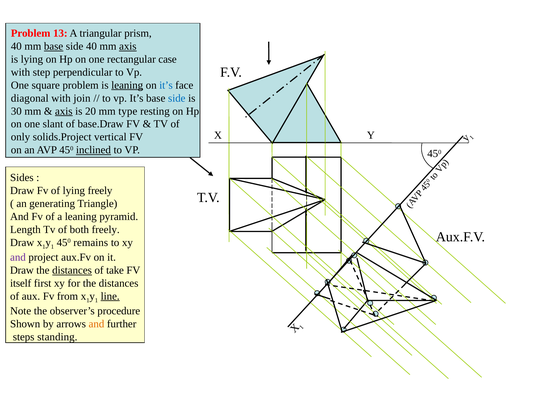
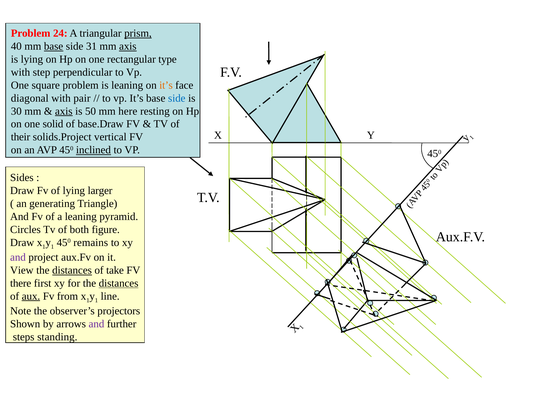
13: 13 -> 24
prism underline: none -> present
side 40: 40 -> 31
case: case -> type
leaning at (127, 85) underline: present -> none
it’s at (166, 85) colour: blue -> orange
join: join -> pair
20: 20 -> 50
type: type -> here
slant: slant -> solid
only: only -> their
lying freely: freely -> larger
Length: Length -> Circles
both freely: freely -> figure
Draw at (22, 270): Draw -> View
itself: itself -> there
distances at (119, 283) underline: none -> present
aux underline: none -> present
line underline: present -> none
procedure: procedure -> projectors
and at (96, 324) colour: orange -> purple
